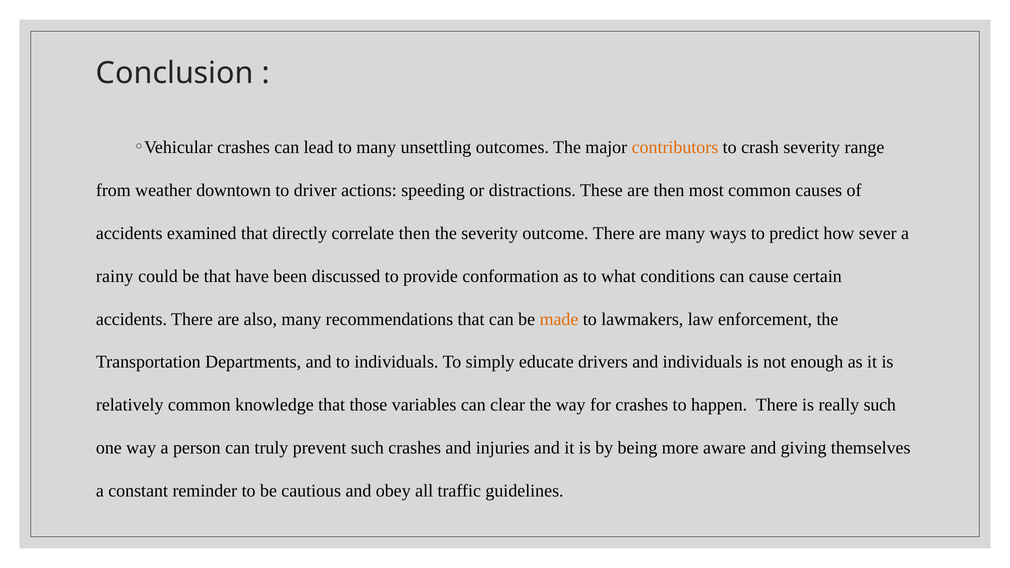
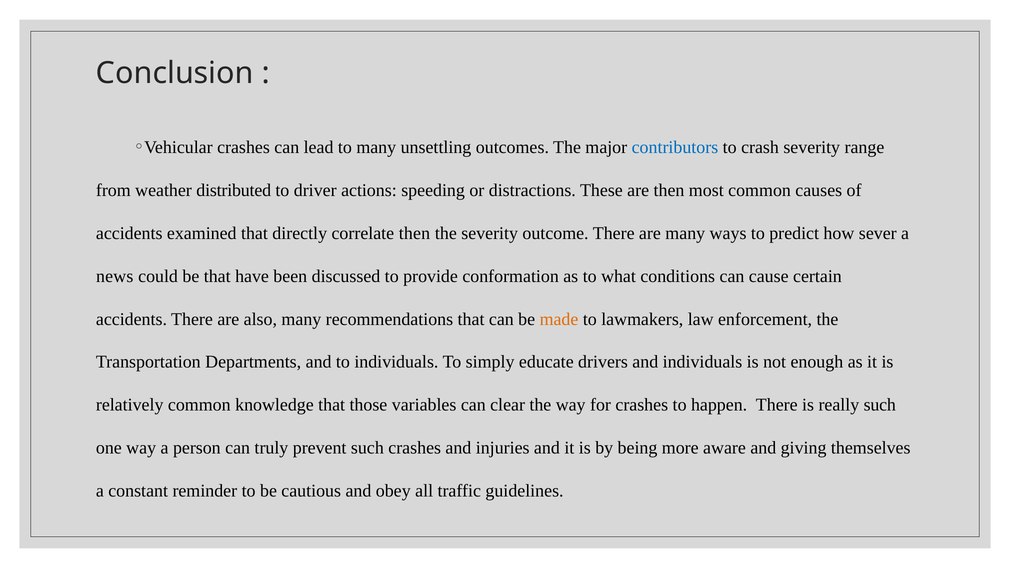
contributors colour: orange -> blue
downtown: downtown -> distributed
rainy: rainy -> news
